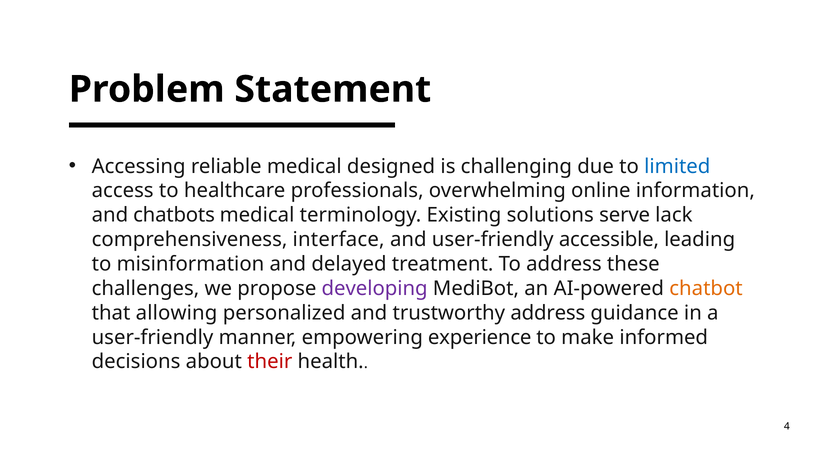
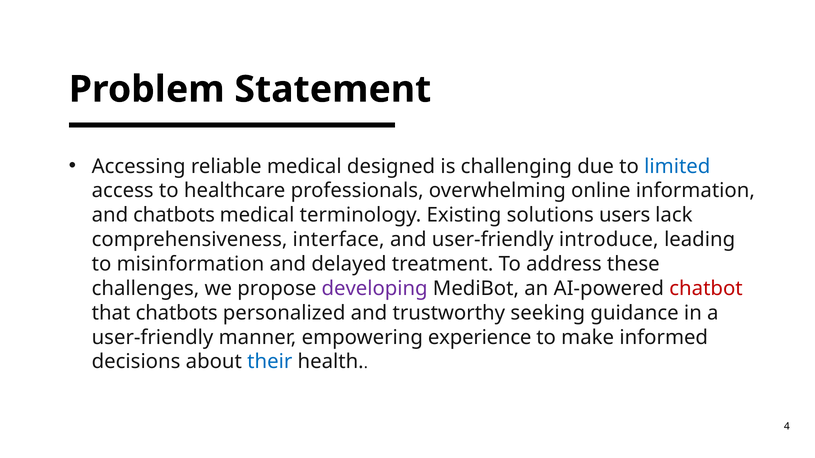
serve: serve -> users
accessible: accessible -> introduce
chatbot colour: orange -> red
that allowing: allowing -> chatbots
trustworthy address: address -> seeking
their colour: red -> blue
